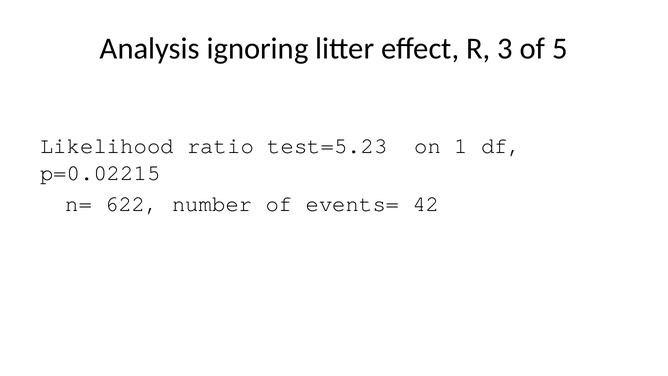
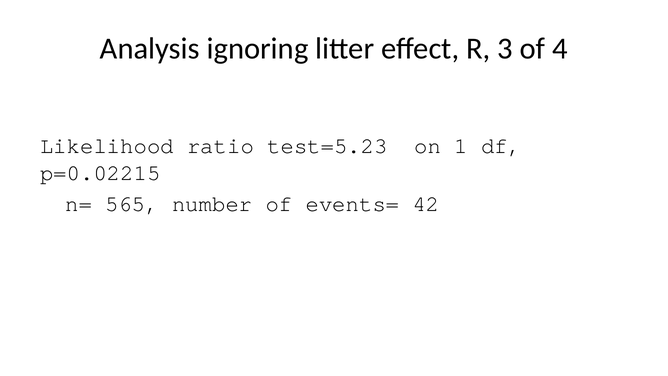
5: 5 -> 4
622: 622 -> 565
